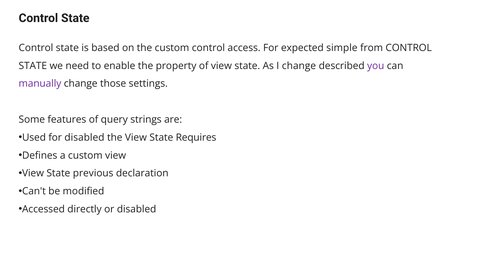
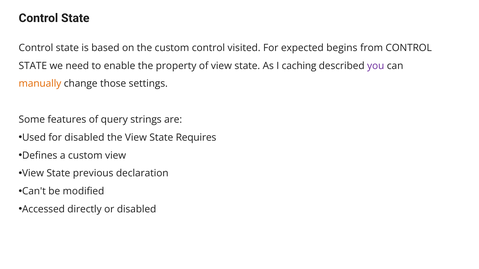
access: access -> visited
simple: simple -> begins
I change: change -> caching
manually colour: purple -> orange
